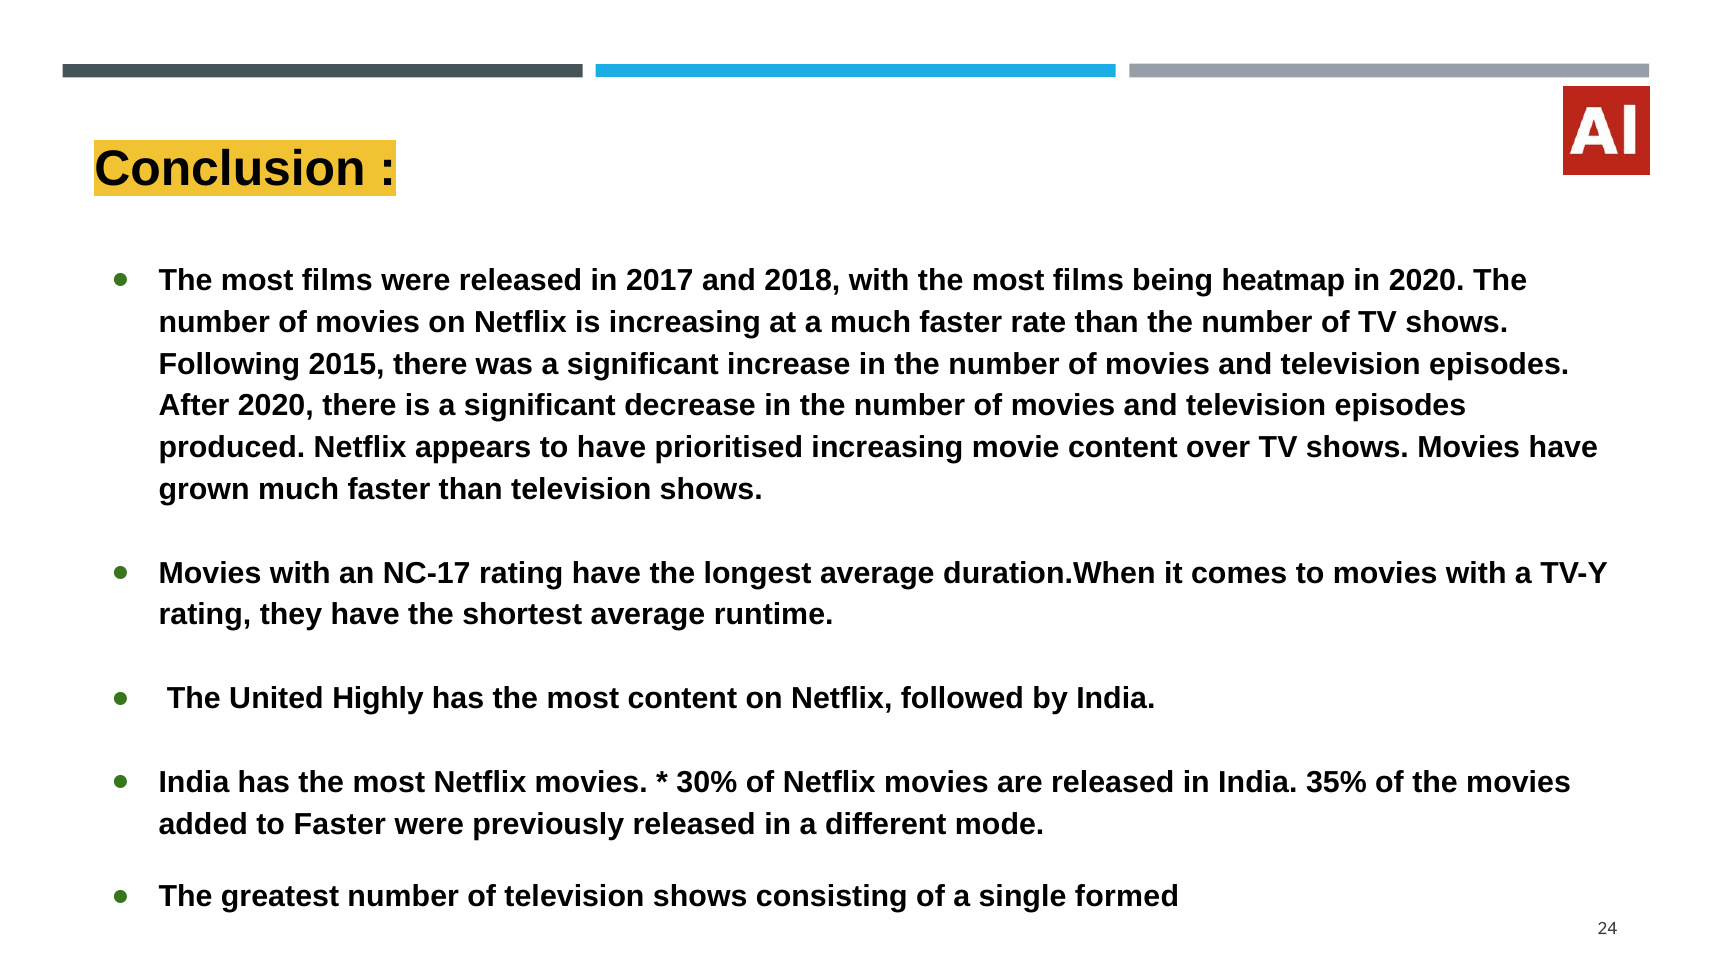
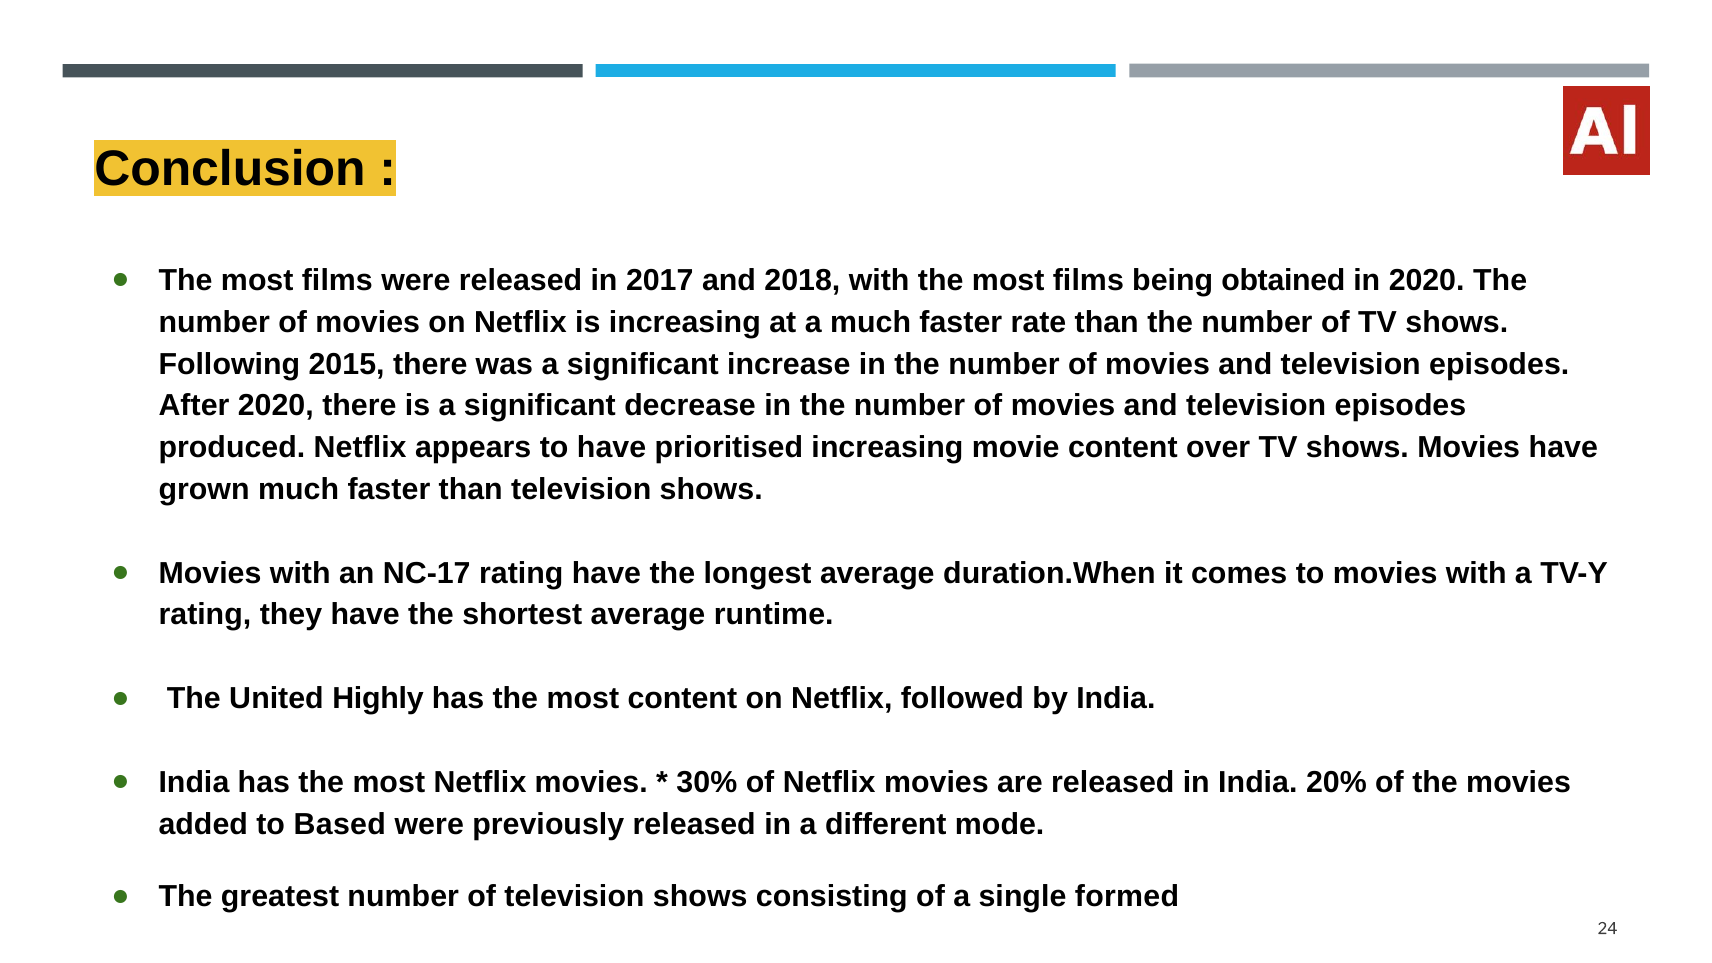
heatmap: heatmap -> obtained
35%: 35% -> 20%
to Faster: Faster -> Based
